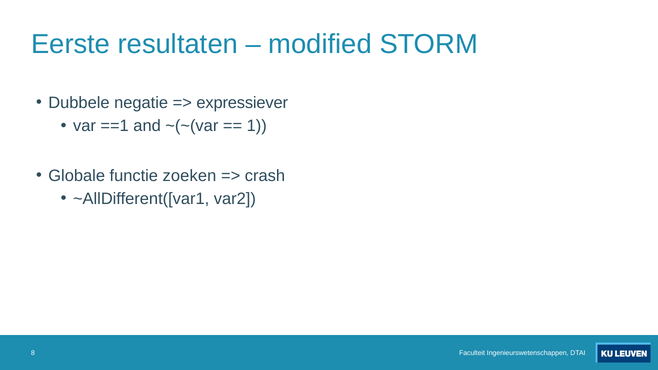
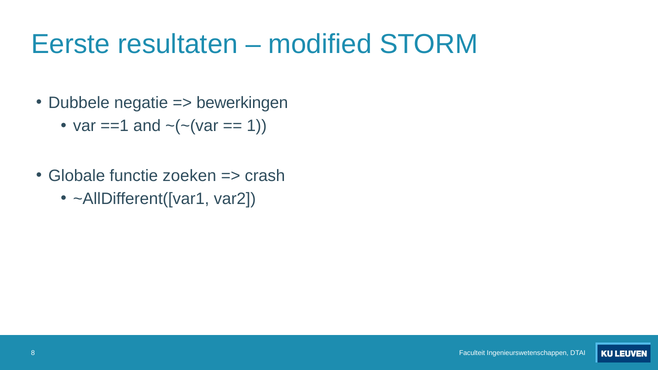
expressiever: expressiever -> bewerkingen
